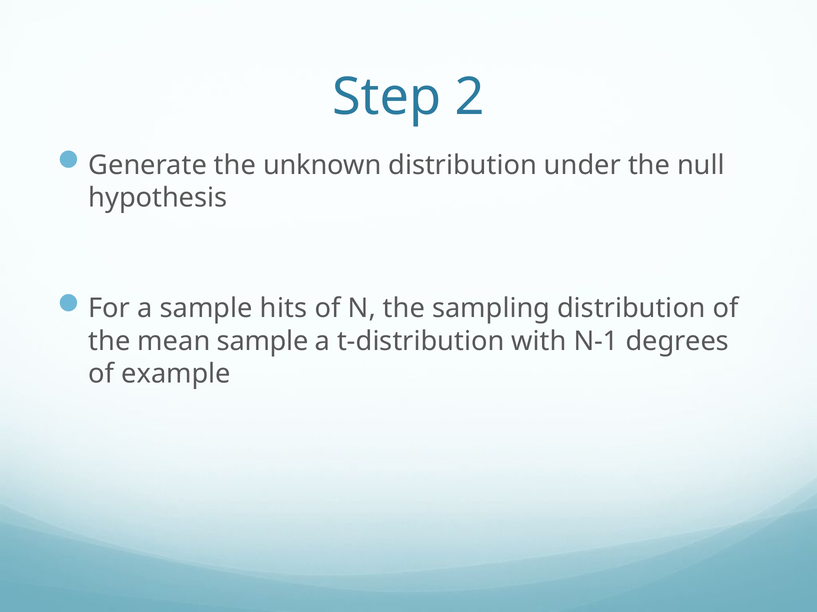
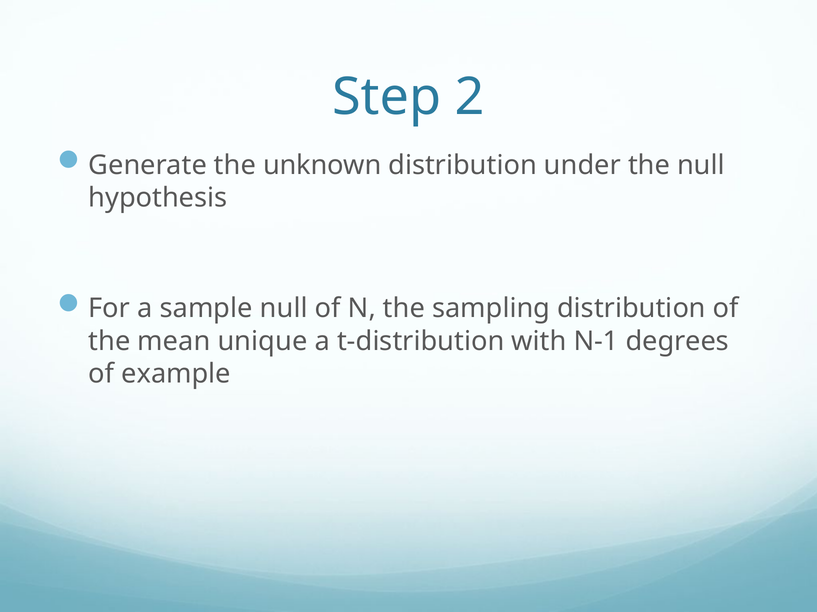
sample hits: hits -> null
mean sample: sample -> unique
